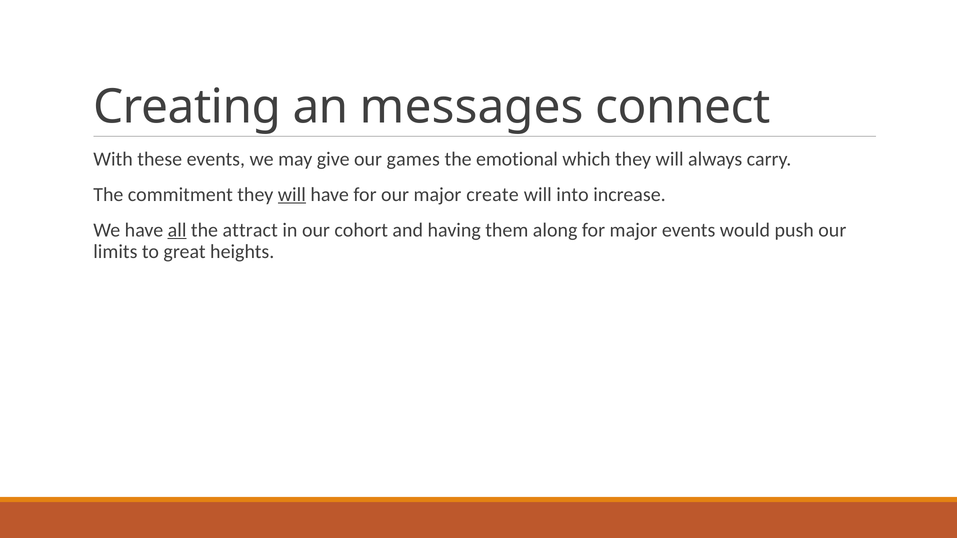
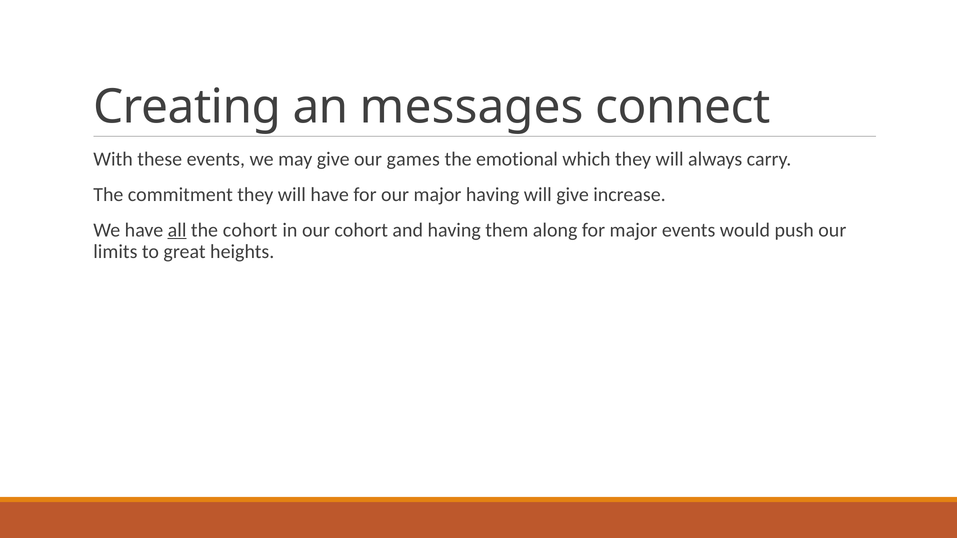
will at (292, 195) underline: present -> none
major create: create -> having
will into: into -> give
the attract: attract -> cohort
